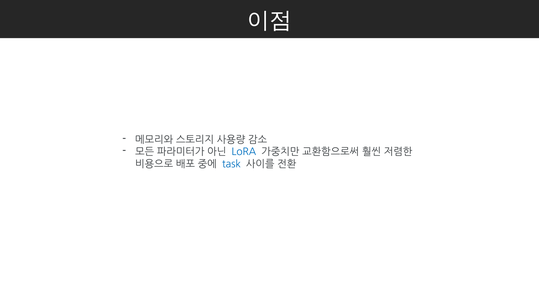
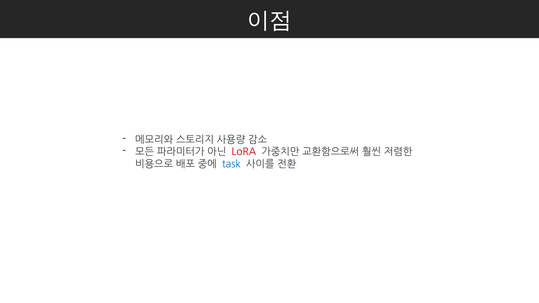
LoRA colour: blue -> red
